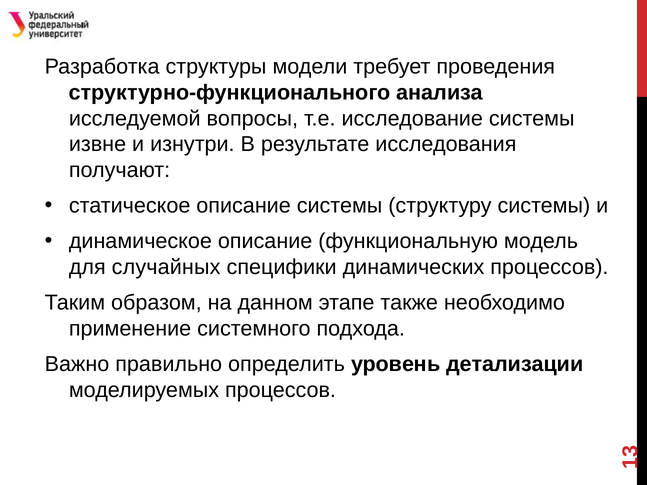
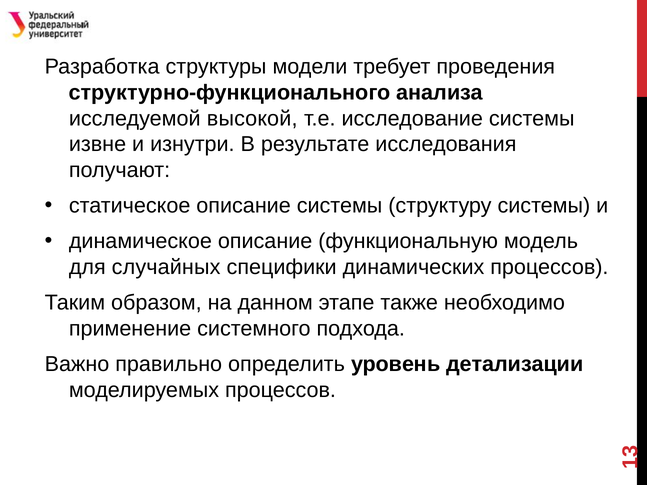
вопросы: вопросы -> высокой
